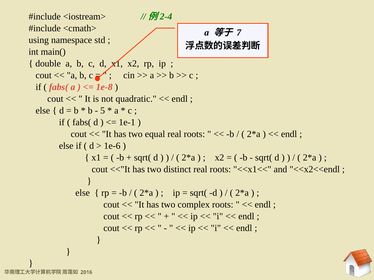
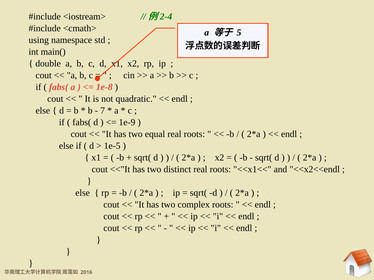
7: 7 -> 5
5: 5 -> 7
1e-1: 1e-1 -> 1e-9
1e-6: 1e-6 -> 1e-5
